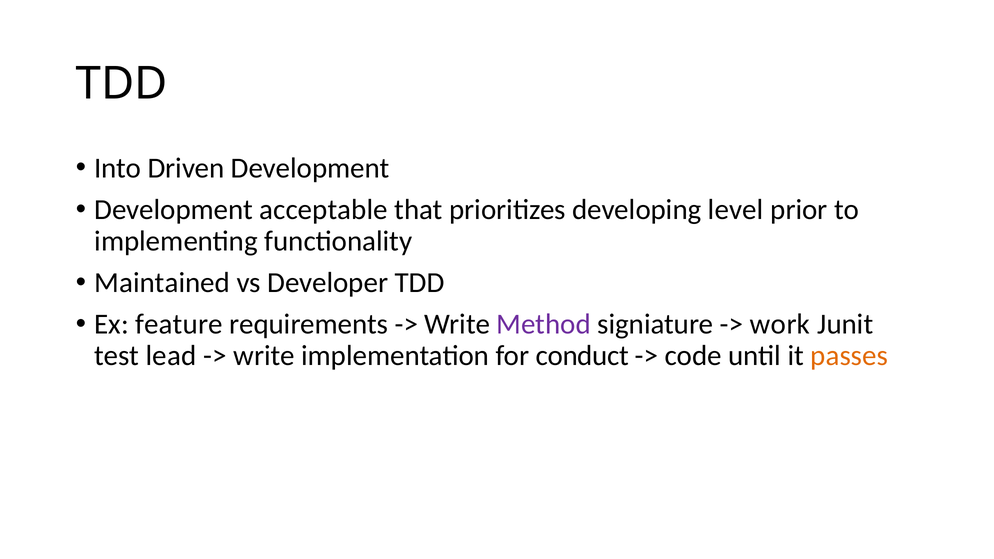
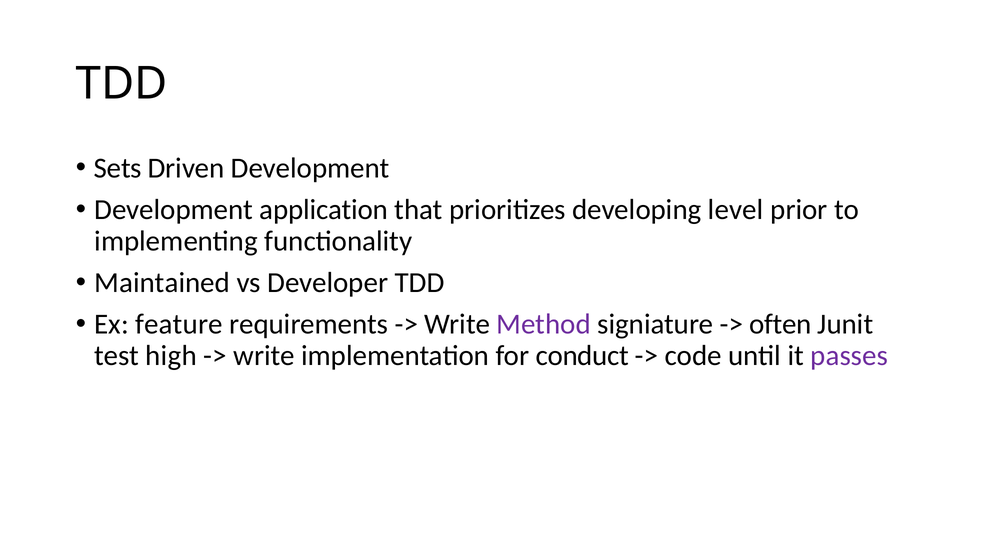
Into: Into -> Sets
acceptable: acceptable -> application
work: work -> often
lead: lead -> high
passes colour: orange -> purple
